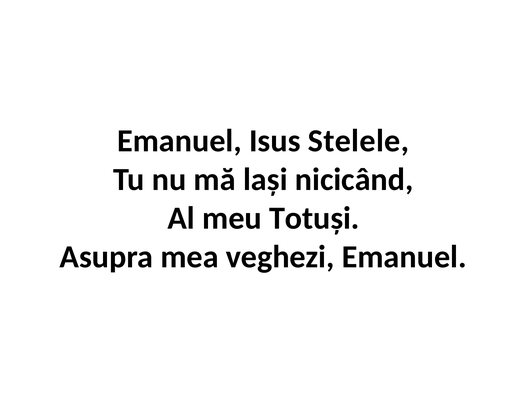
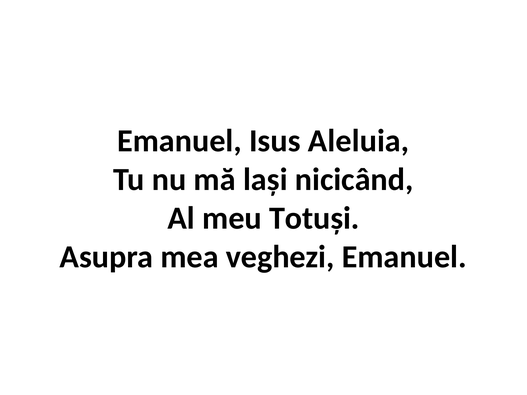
Stelele: Stelele -> Aleluia
